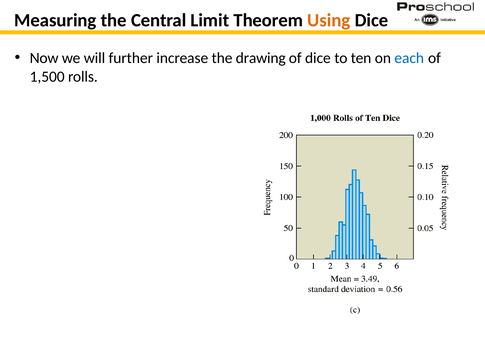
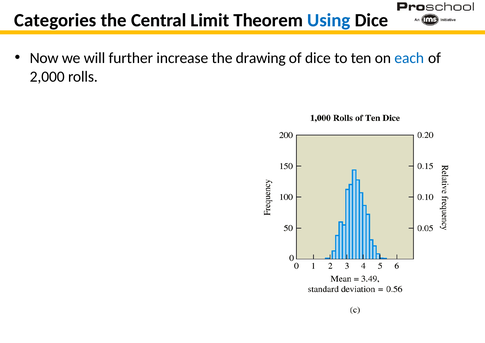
Measuring: Measuring -> Categories
Using colour: orange -> blue
1,500: 1,500 -> 2,000
